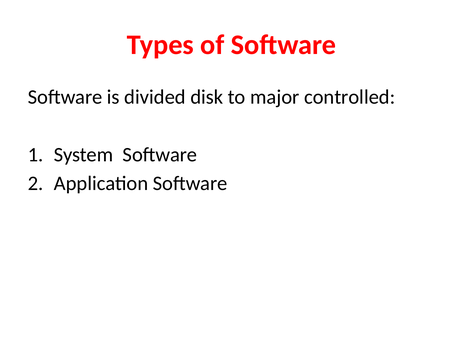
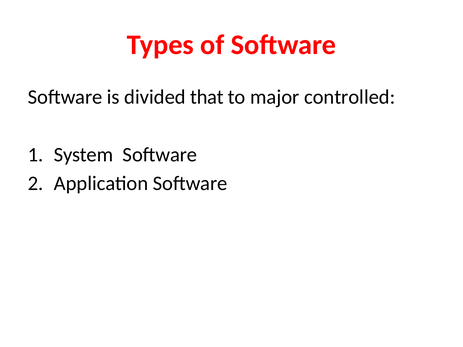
disk: disk -> that
